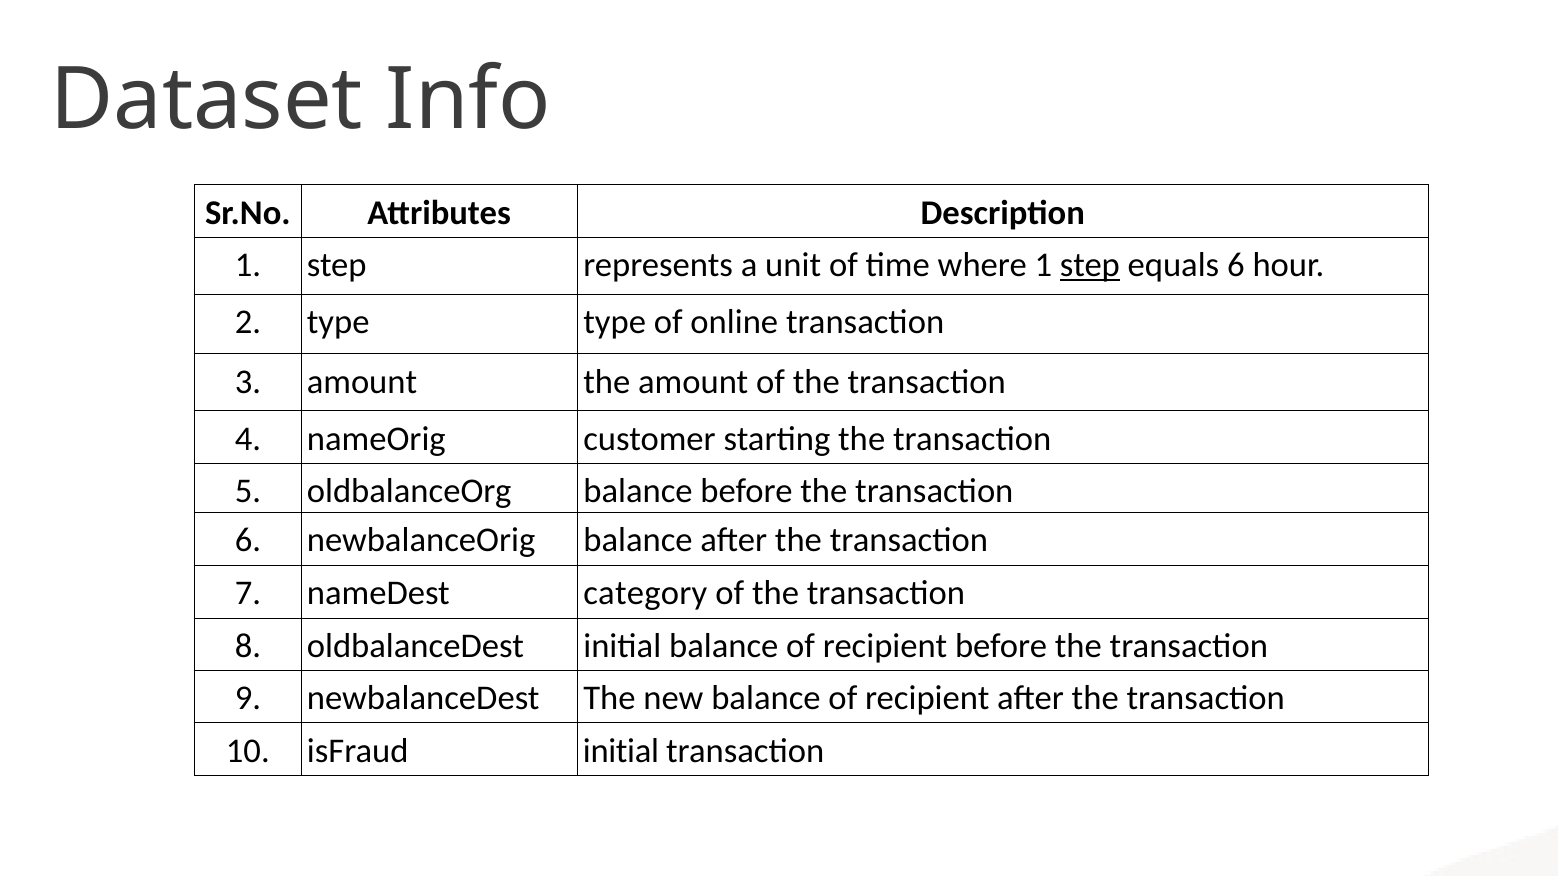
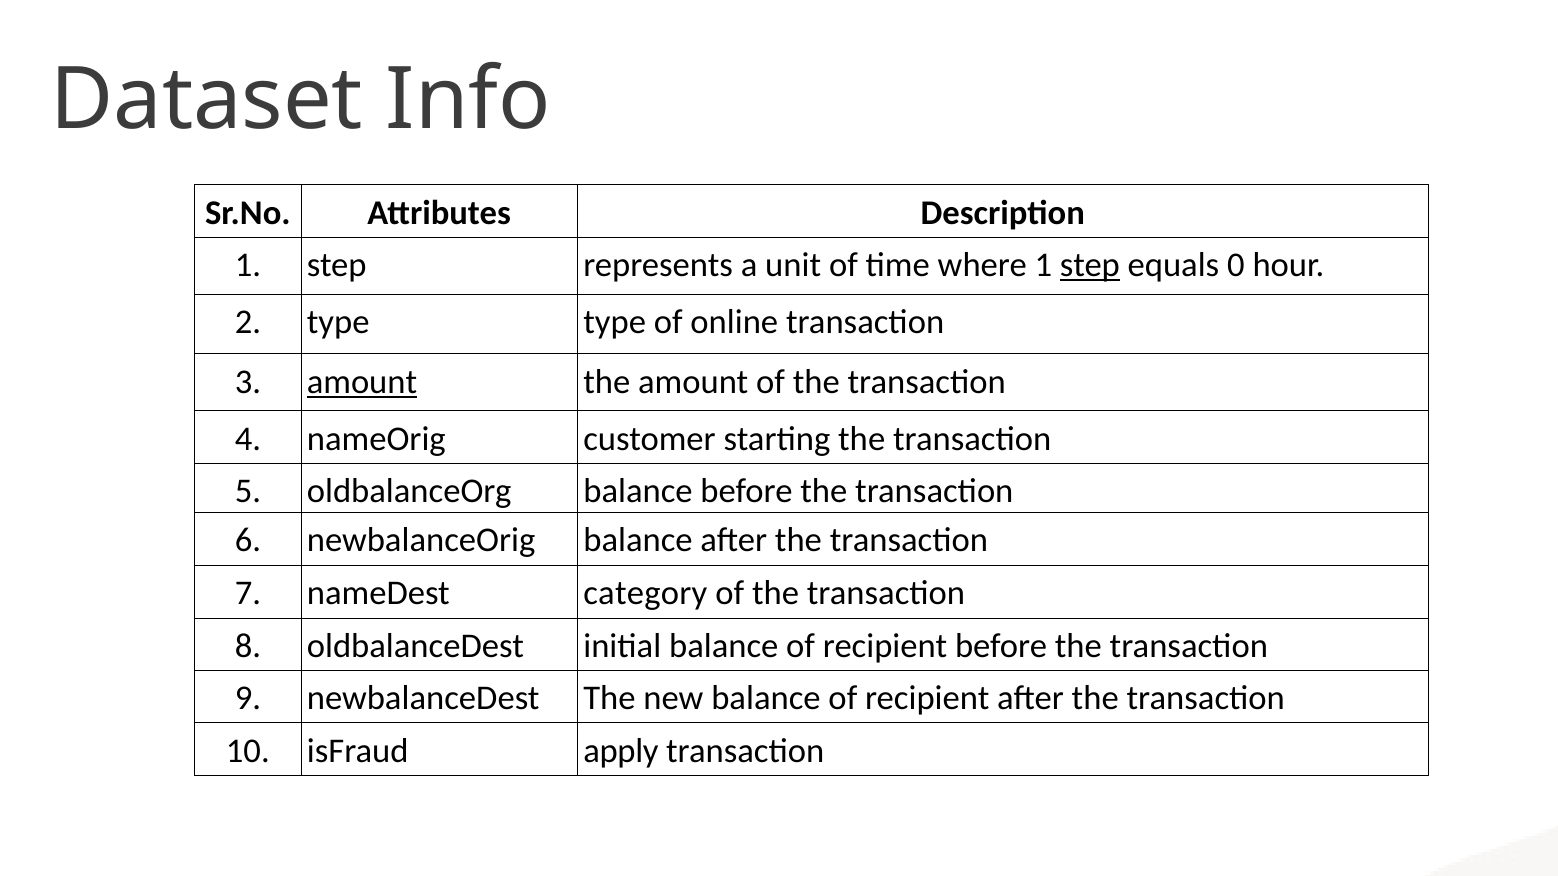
equals 6: 6 -> 0
amount at (362, 382) underline: none -> present
isFraud initial: initial -> apply
